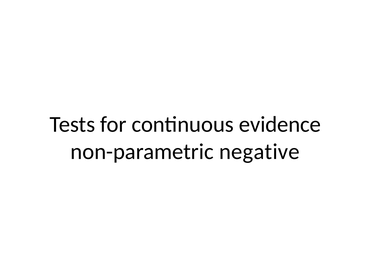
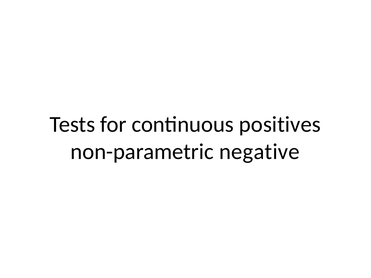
evidence: evidence -> positives
